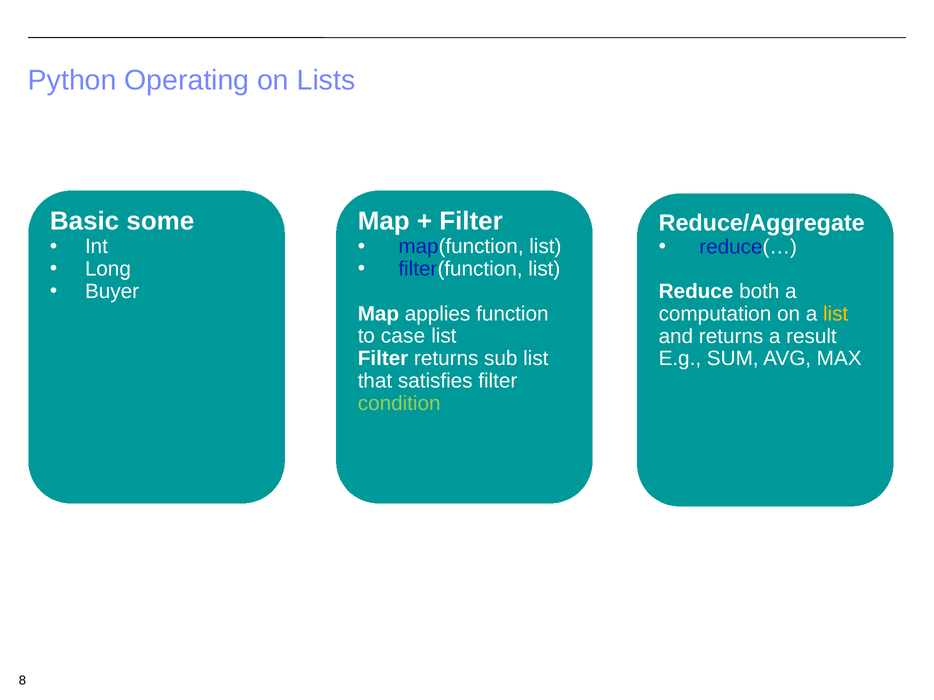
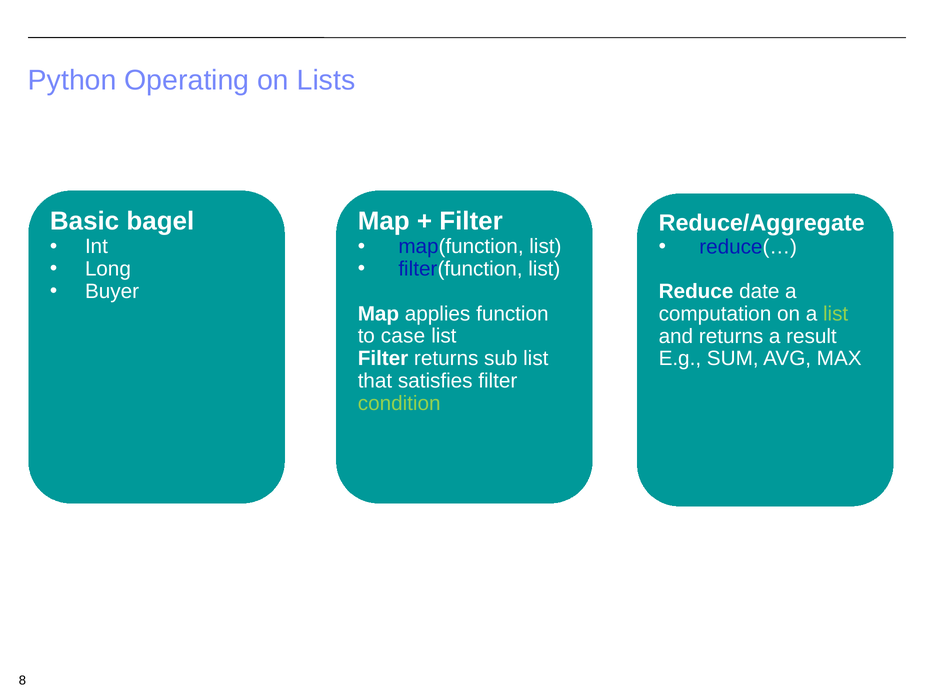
some: some -> bagel
both: both -> date
list at (836, 314) colour: yellow -> light green
